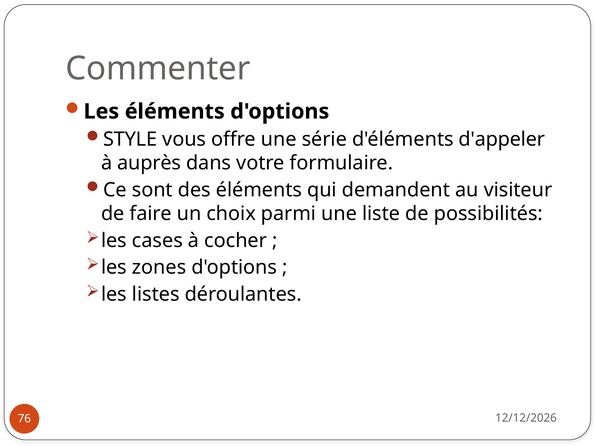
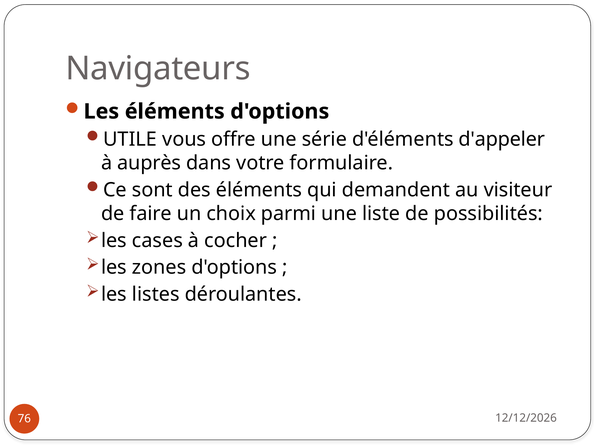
Commenter: Commenter -> Navigateurs
STYLE: STYLE -> UTILE
